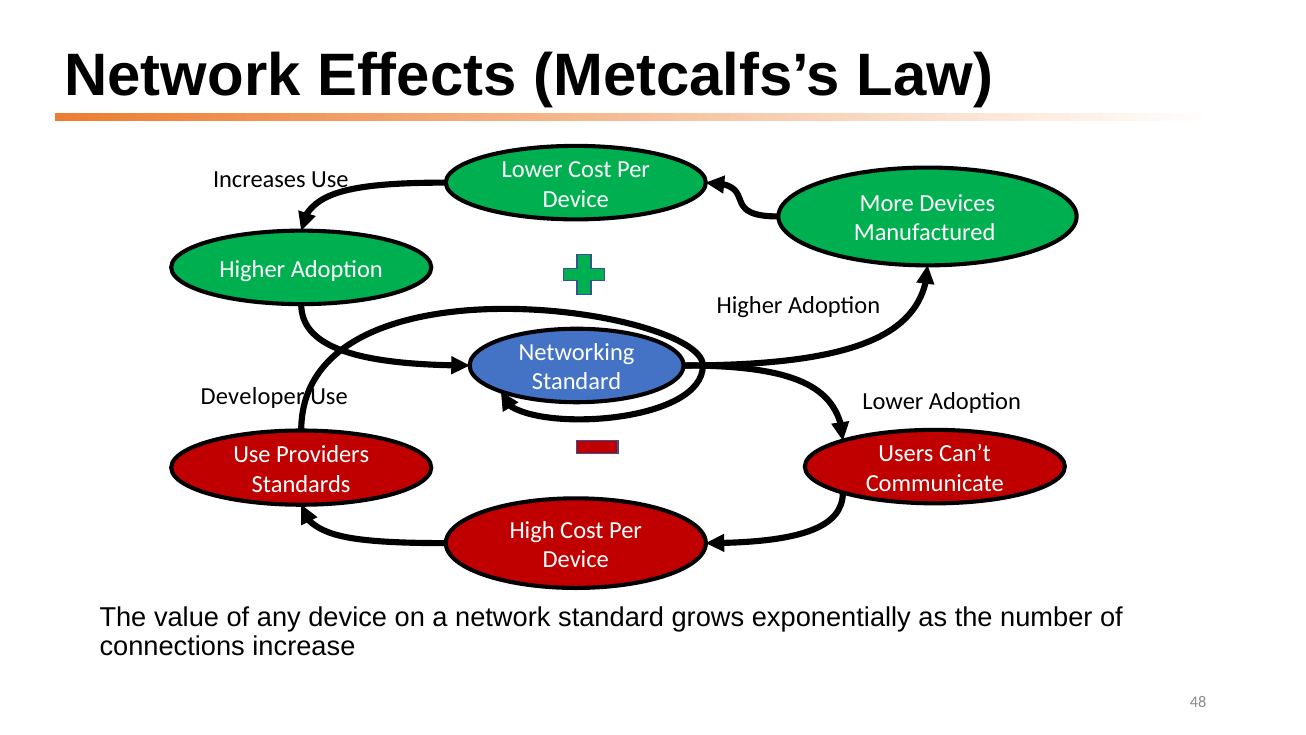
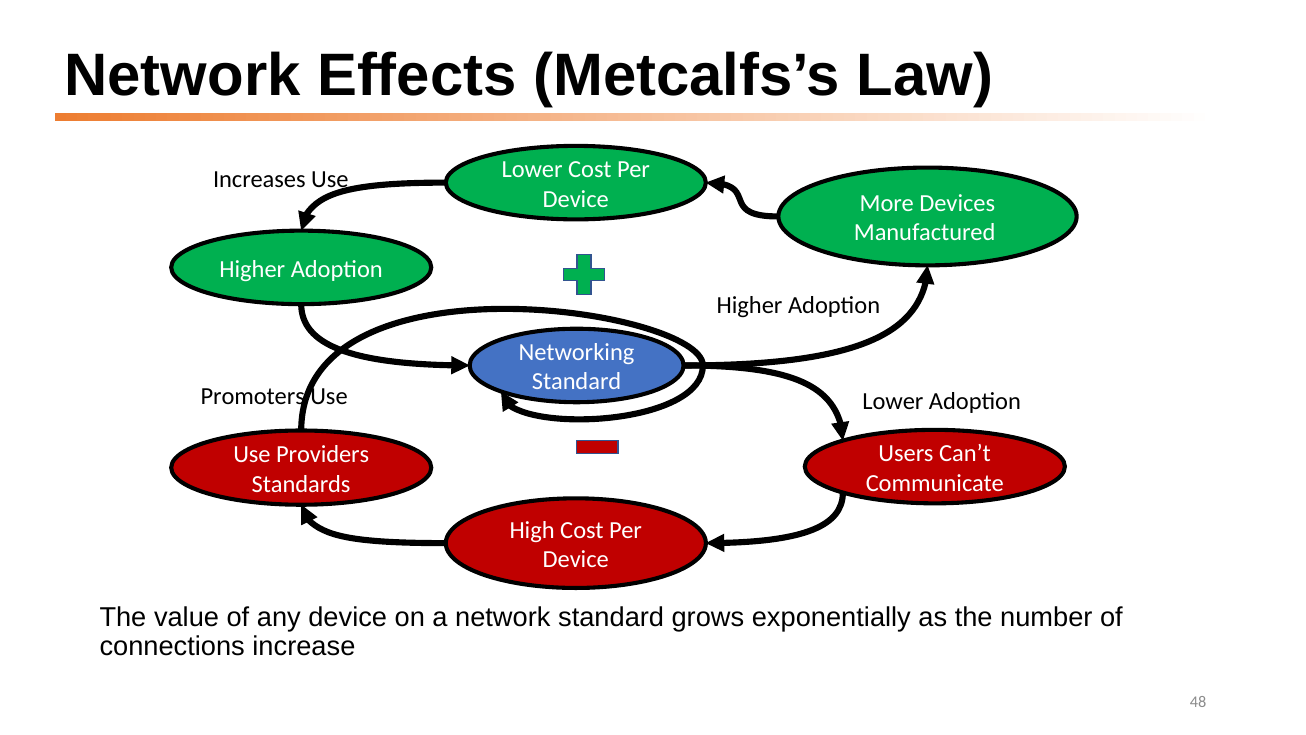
Developer: Developer -> Promoters
